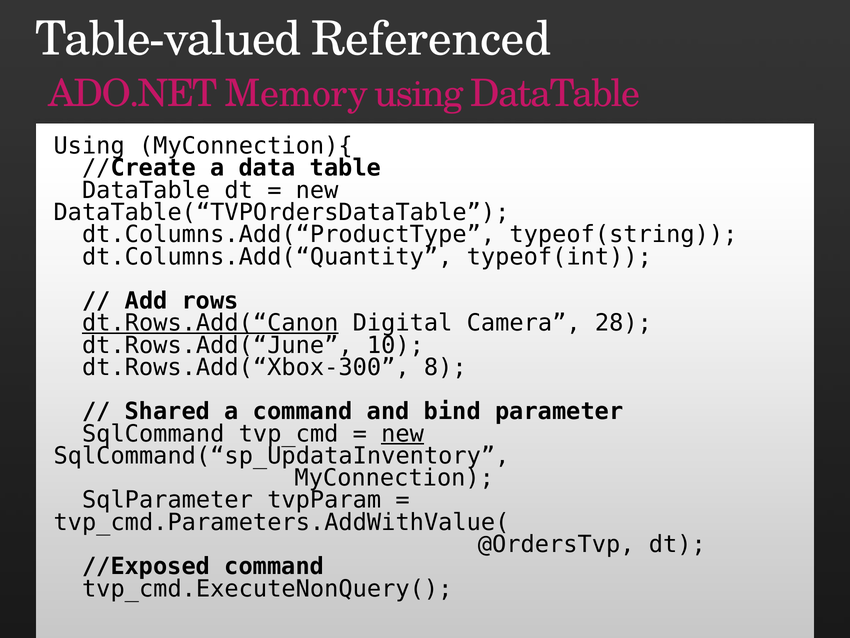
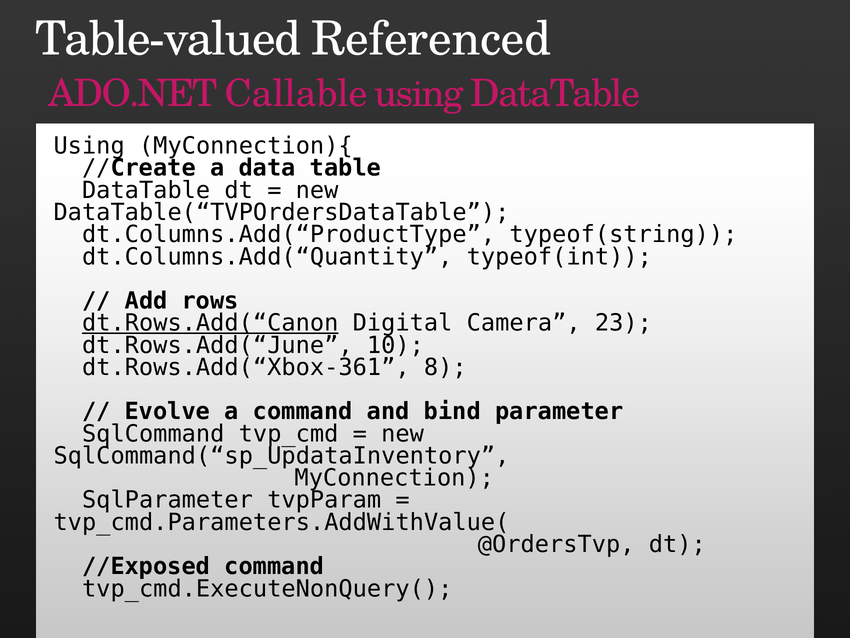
Memory: Memory -> Callable
28: 28 -> 23
dt.Rows.Add(“Xbox-300: dt.Rows.Add(“Xbox-300 -> dt.Rows.Add(“Xbox-361
Shared: Shared -> Evolve
new at (403, 433) underline: present -> none
